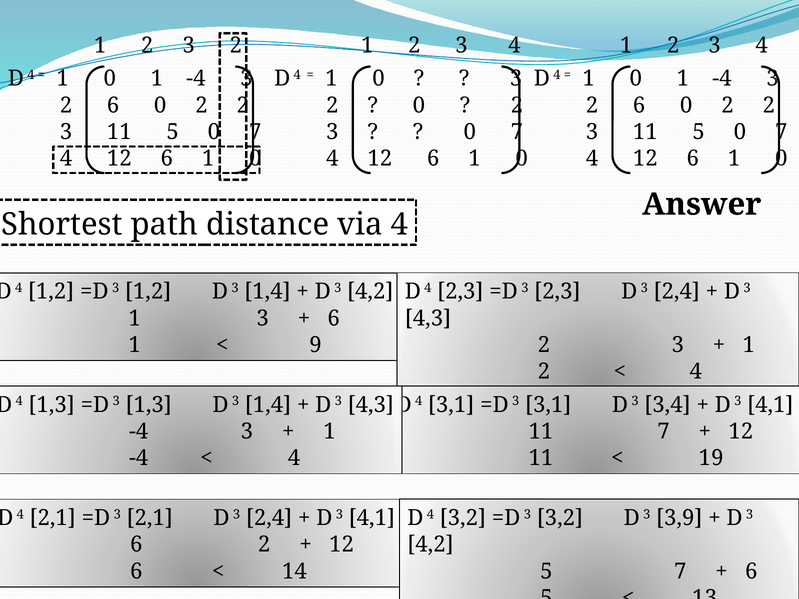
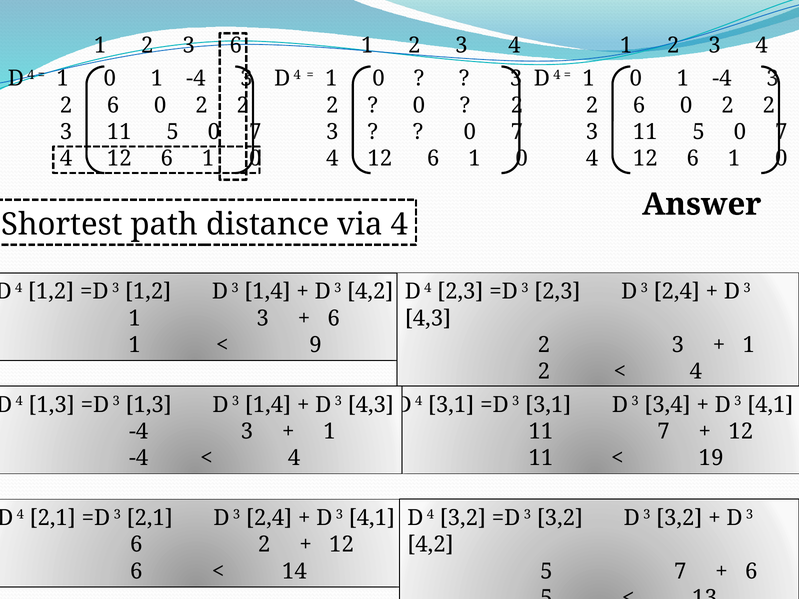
2 3 2: 2 -> 6
D 3 3,9: 3,9 -> 3,2
